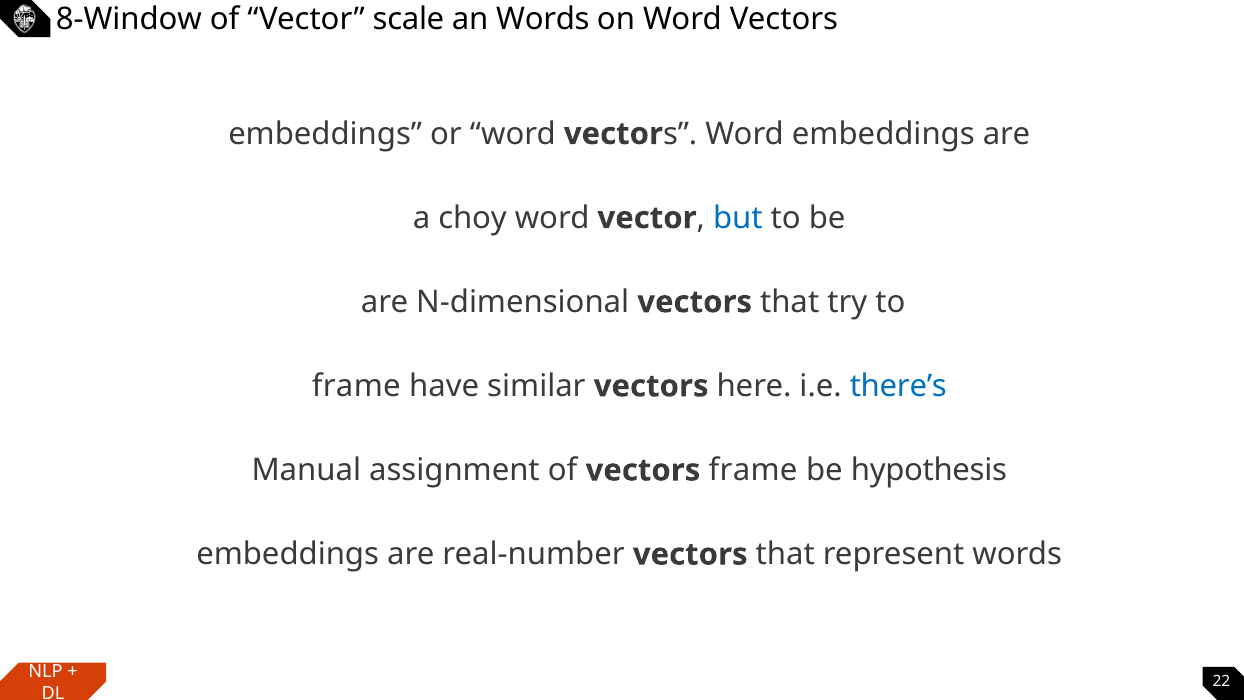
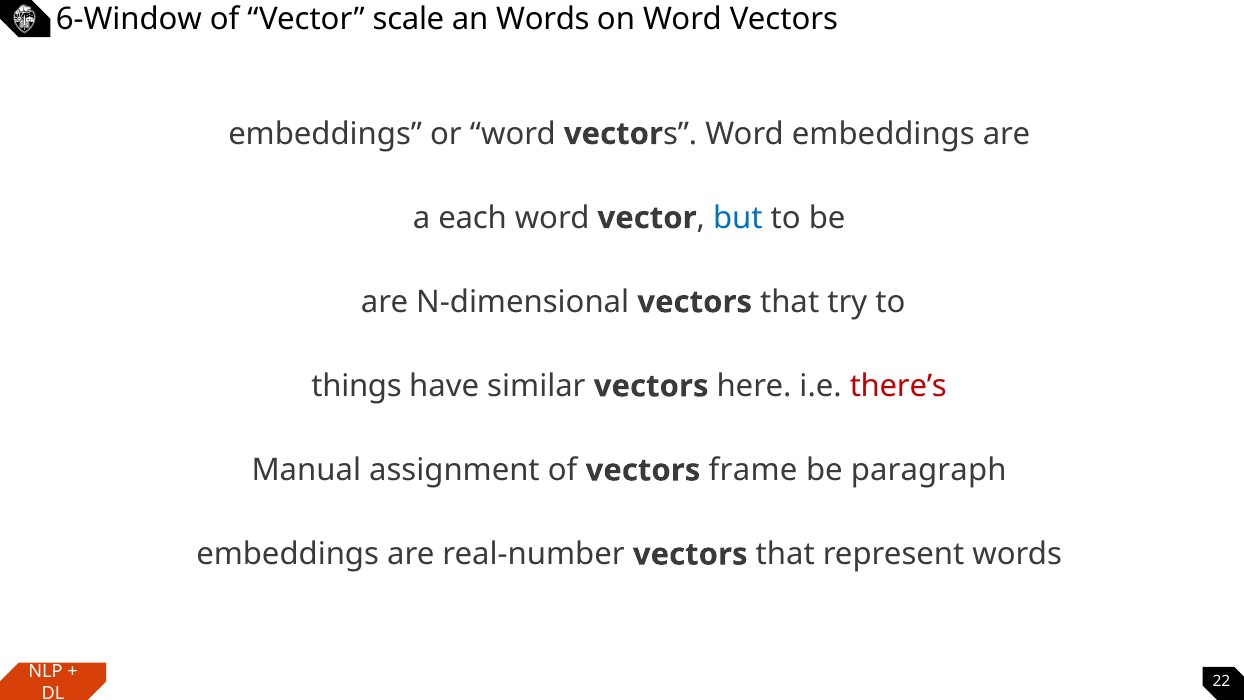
8-Window: 8-Window -> 6-Window
choy: choy -> each
frame at (356, 386): frame -> things
there’s colour: blue -> red
hypothesis: hypothesis -> paragraph
